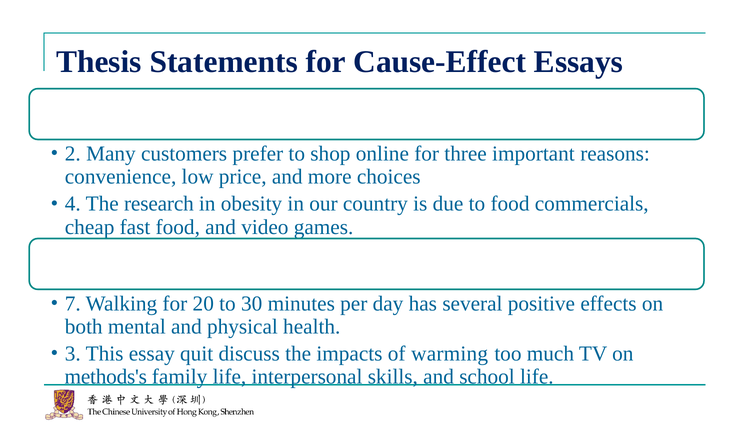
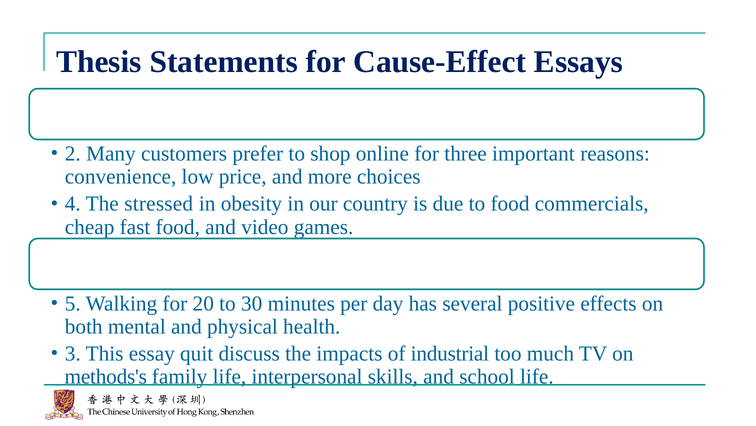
research: research -> stressed
7: 7 -> 5
warming: warming -> industrial
